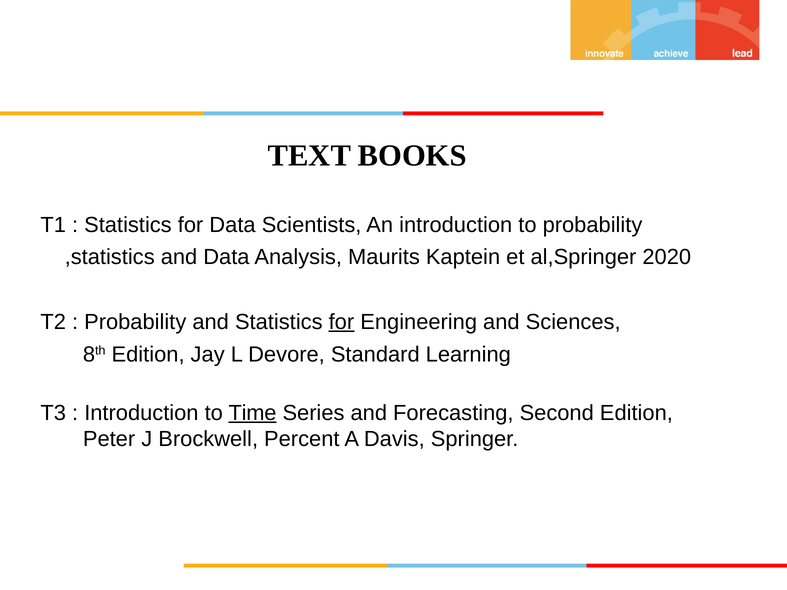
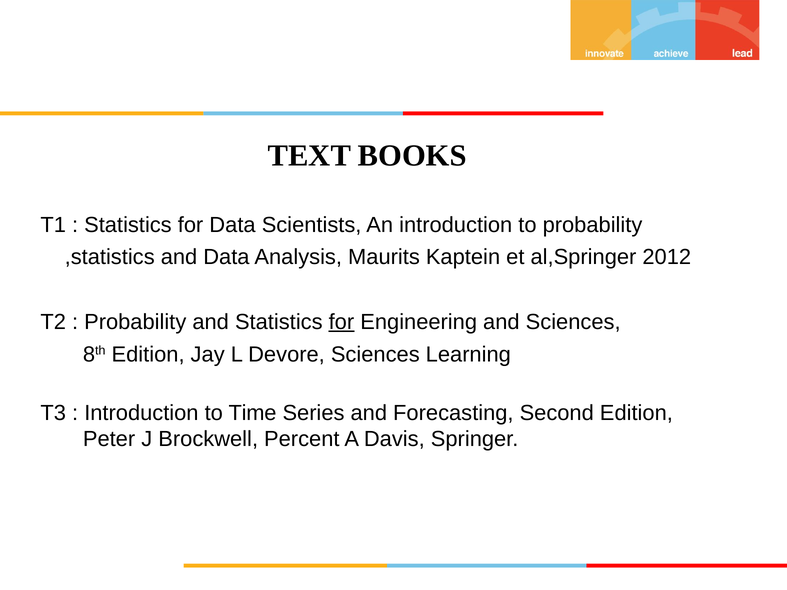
2020: 2020 -> 2012
Devore Standard: Standard -> Sciences
Time underline: present -> none
